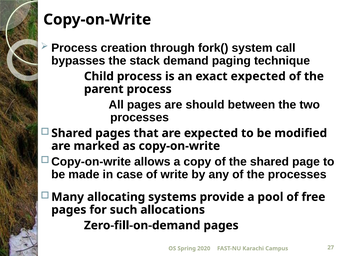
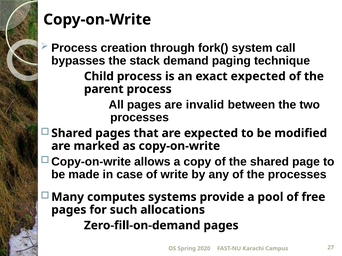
should: should -> invalid
allocating: allocating -> computes
